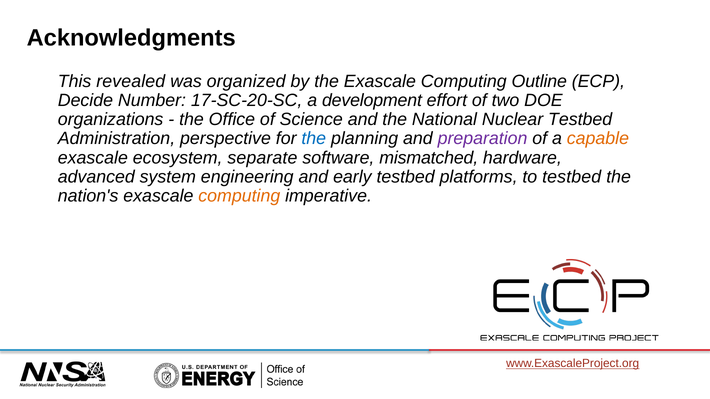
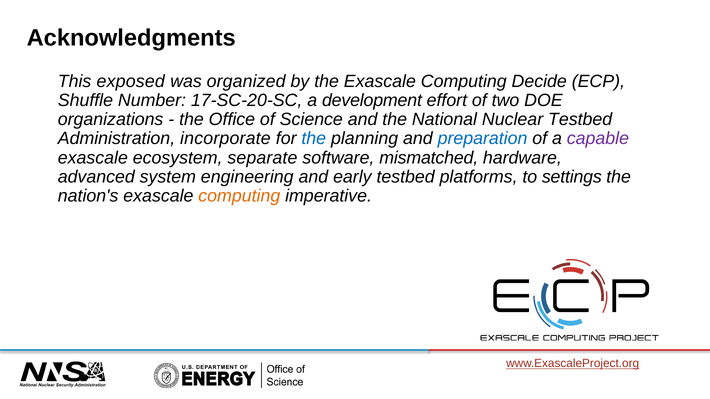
revealed: revealed -> exposed
Outline: Outline -> Decide
Decide: Decide -> Shuffle
perspective: perspective -> incorporate
preparation colour: purple -> blue
capable colour: orange -> purple
to testbed: testbed -> settings
